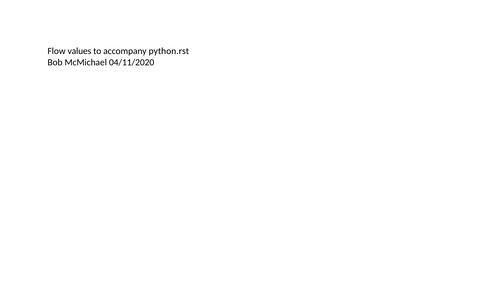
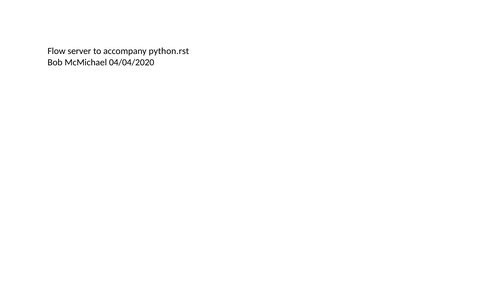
values: values -> server
04/11/2020: 04/11/2020 -> 04/04/2020
